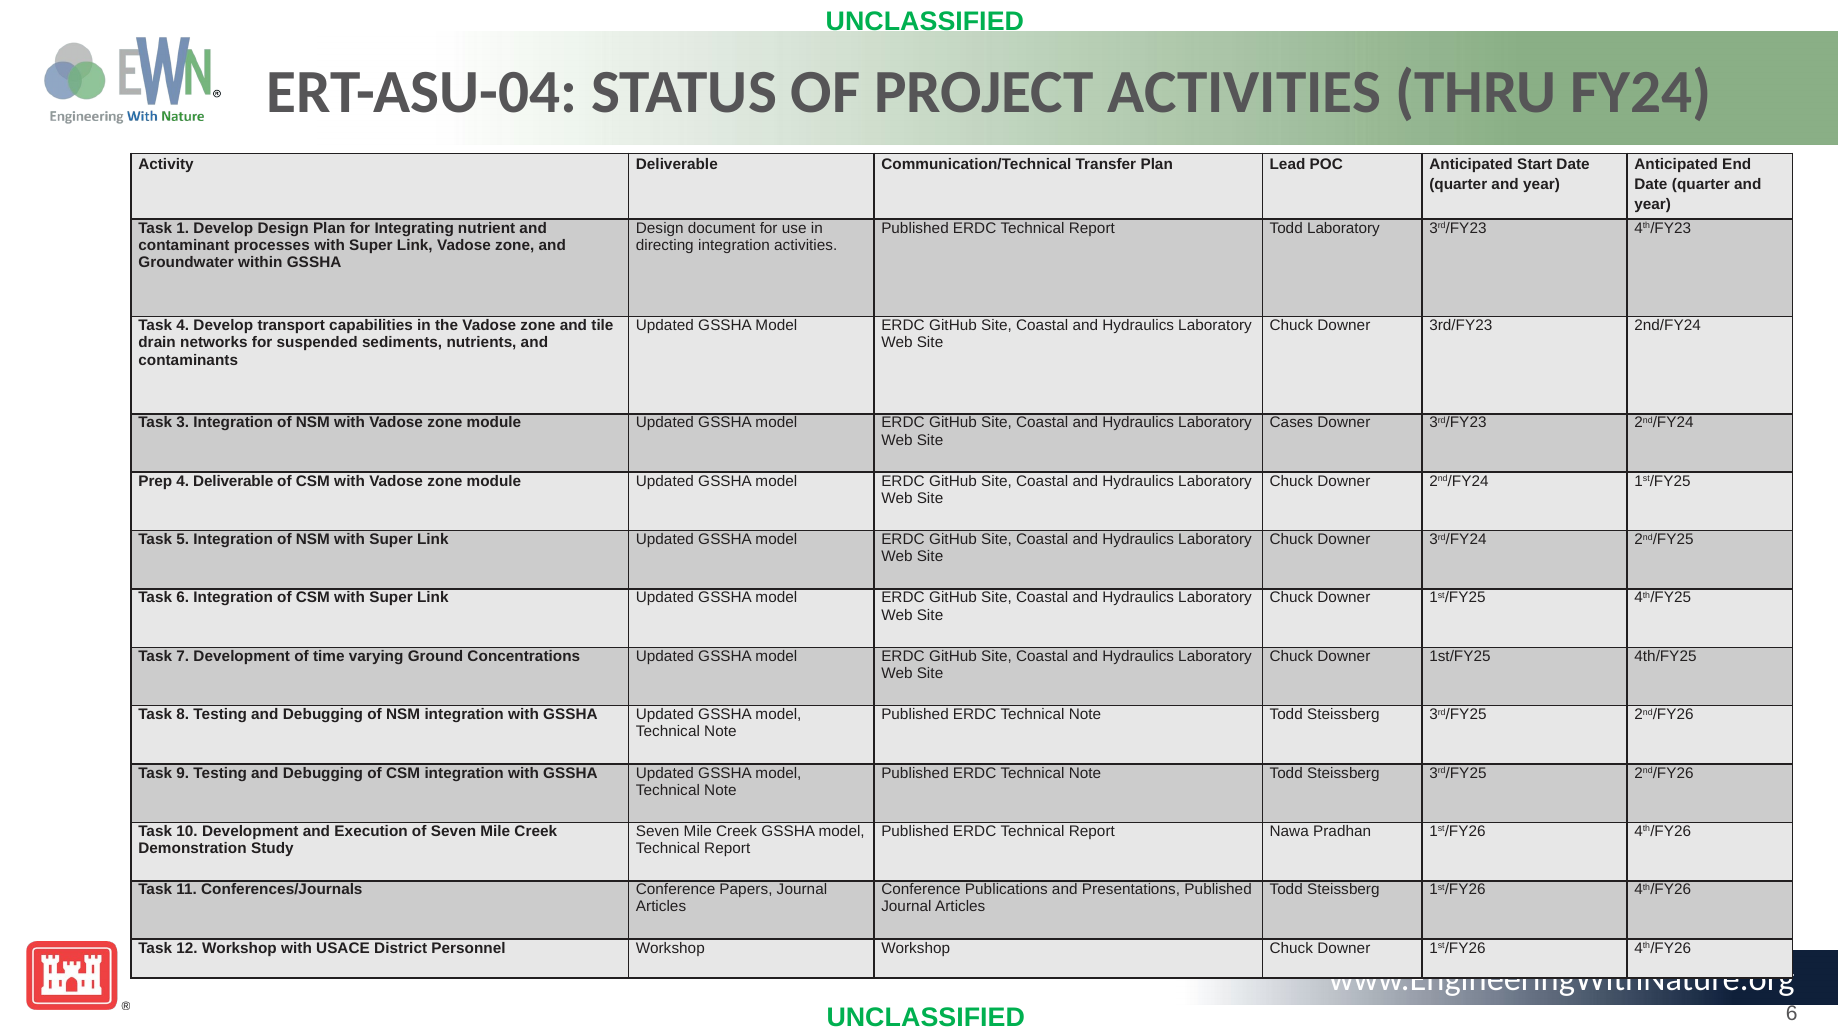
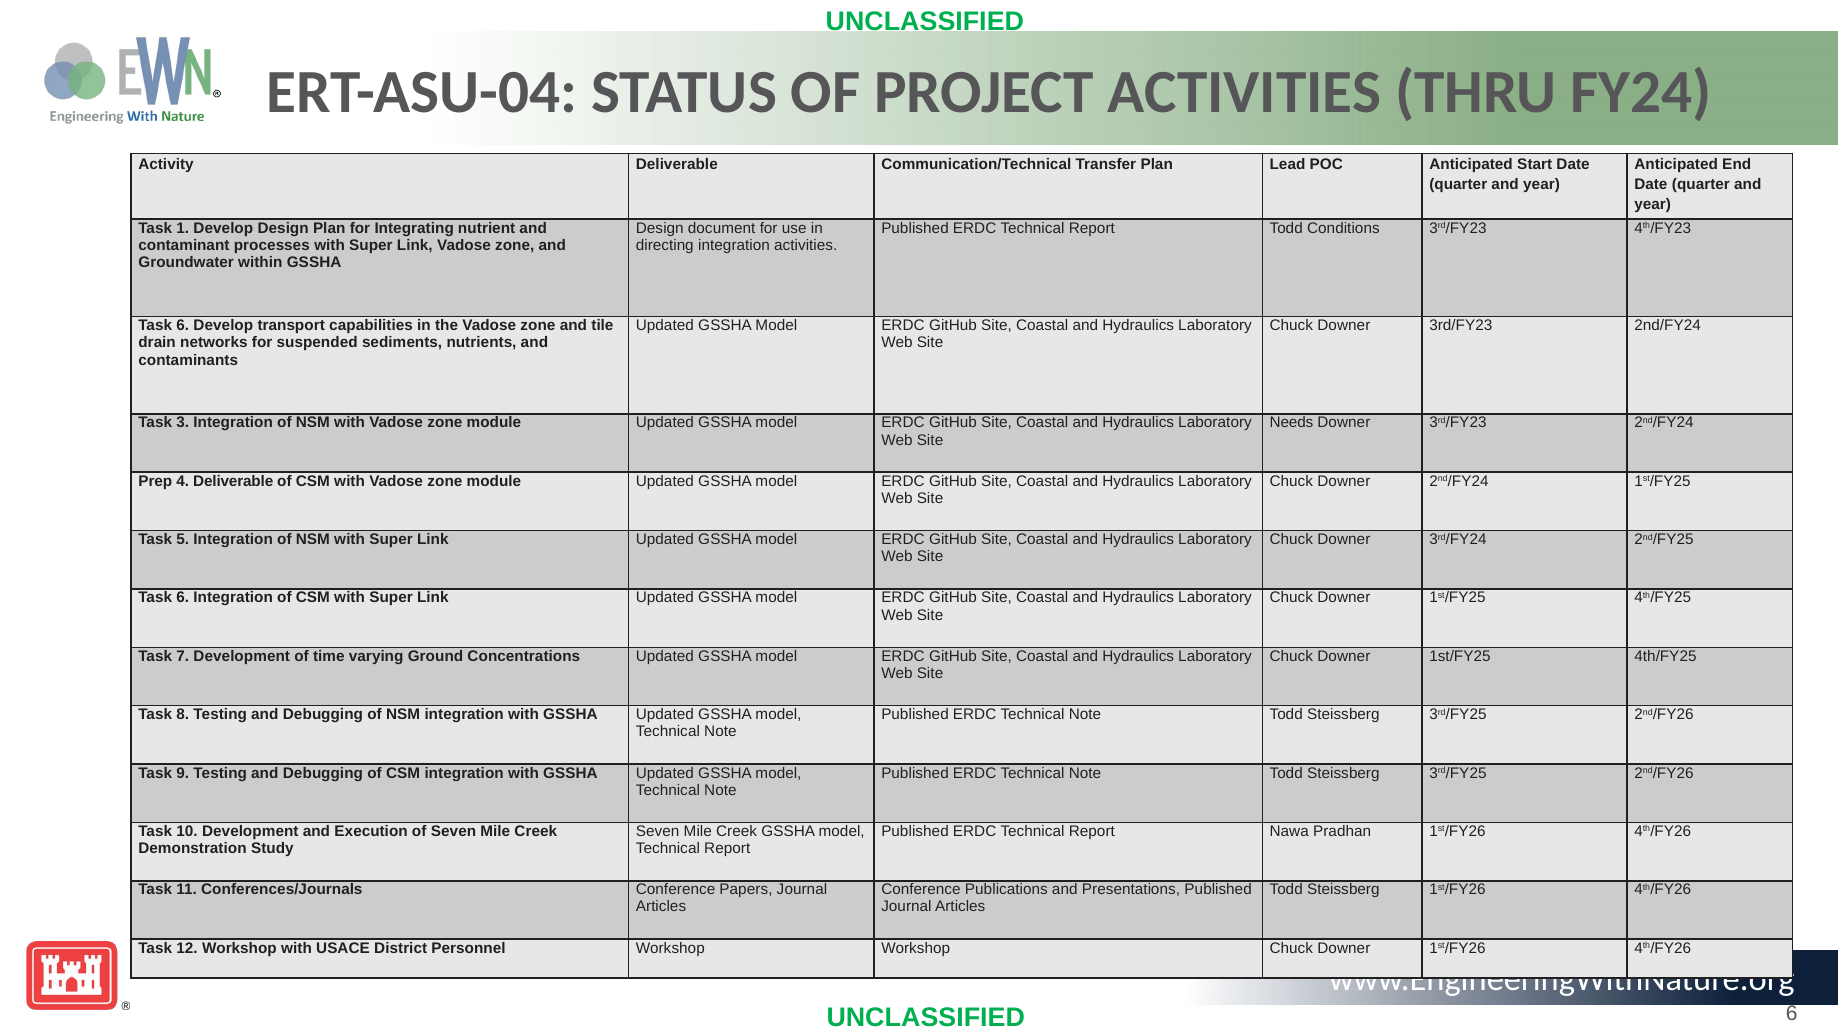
Todd Laboratory: Laboratory -> Conditions
4 at (183, 326): 4 -> 6
Cases: Cases -> Needs
